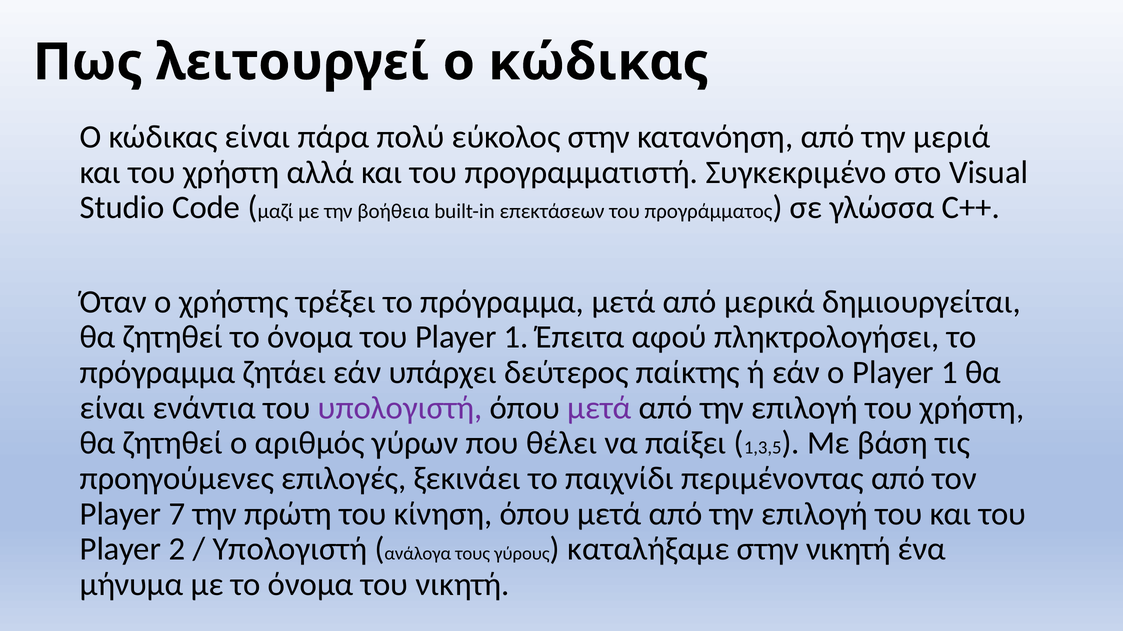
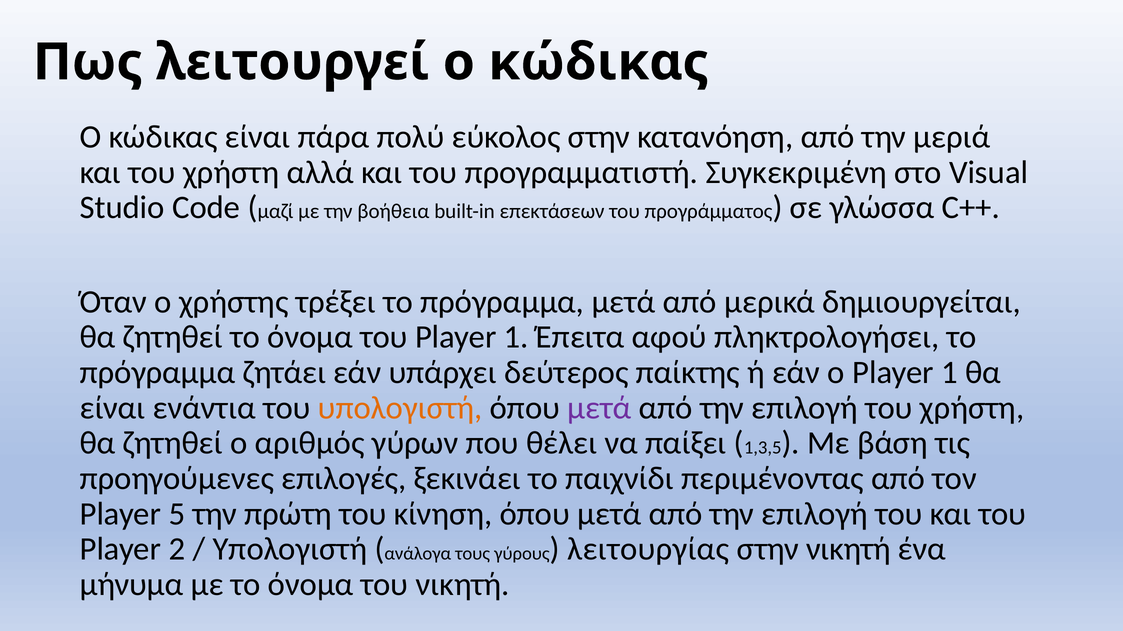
Συγκεκριμένο: Συγκεκριμένο -> Συγκεκριμένη
υπολογιστή at (400, 408) colour: purple -> orange
7: 7 -> 5
καταλήξαμε: καταλήξαμε -> λειτουργίας
